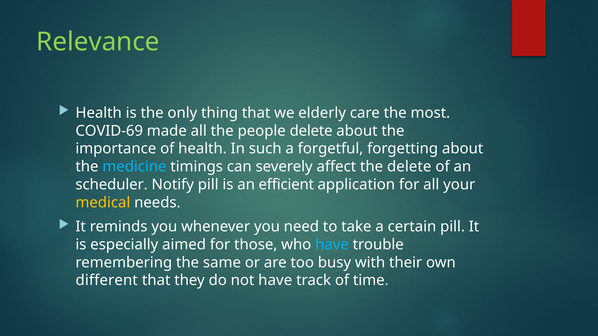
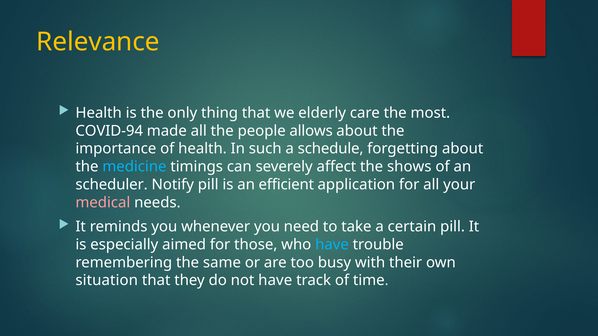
Relevance colour: light green -> yellow
COVID-69: COVID-69 -> COVID-94
people delete: delete -> allows
forgetful: forgetful -> schedule
the delete: delete -> shows
medical colour: yellow -> pink
different: different -> situation
